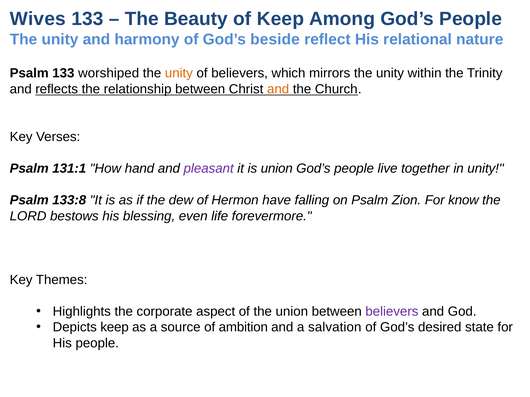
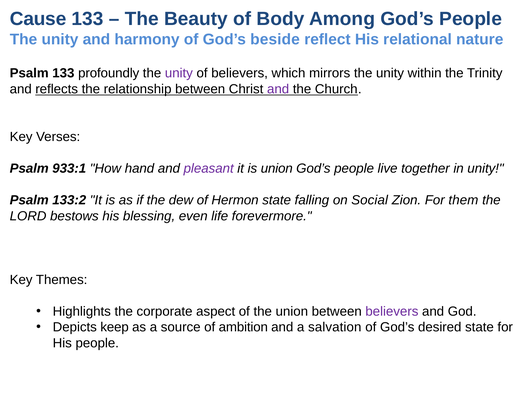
Wives: Wives -> Cause
of Keep: Keep -> Body
worshiped: worshiped -> profoundly
unity at (179, 73) colour: orange -> purple
and at (278, 89) colour: orange -> purple
131:1: 131:1 -> 933:1
133:8: 133:8 -> 133:2
Hermon have: have -> state
on Psalm: Psalm -> Social
know: know -> them
